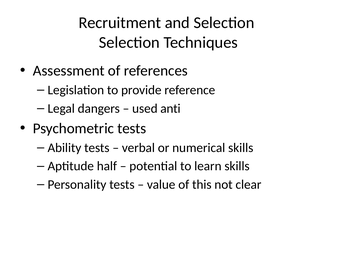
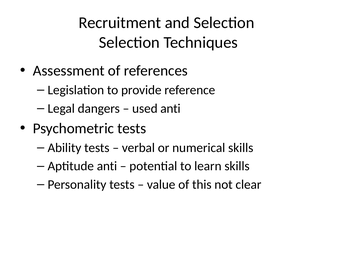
Aptitude half: half -> anti
